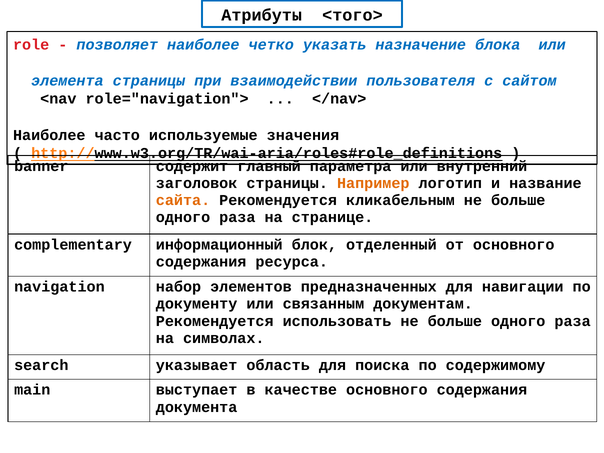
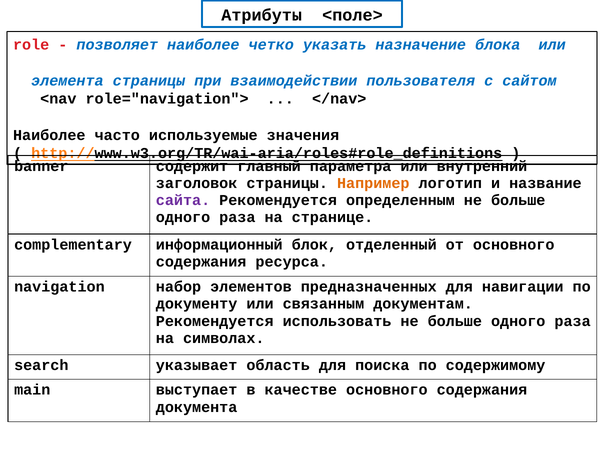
<того>: <того> -> <поле>
сайта colour: orange -> purple
кликабельным: кликабельным -> определенным
